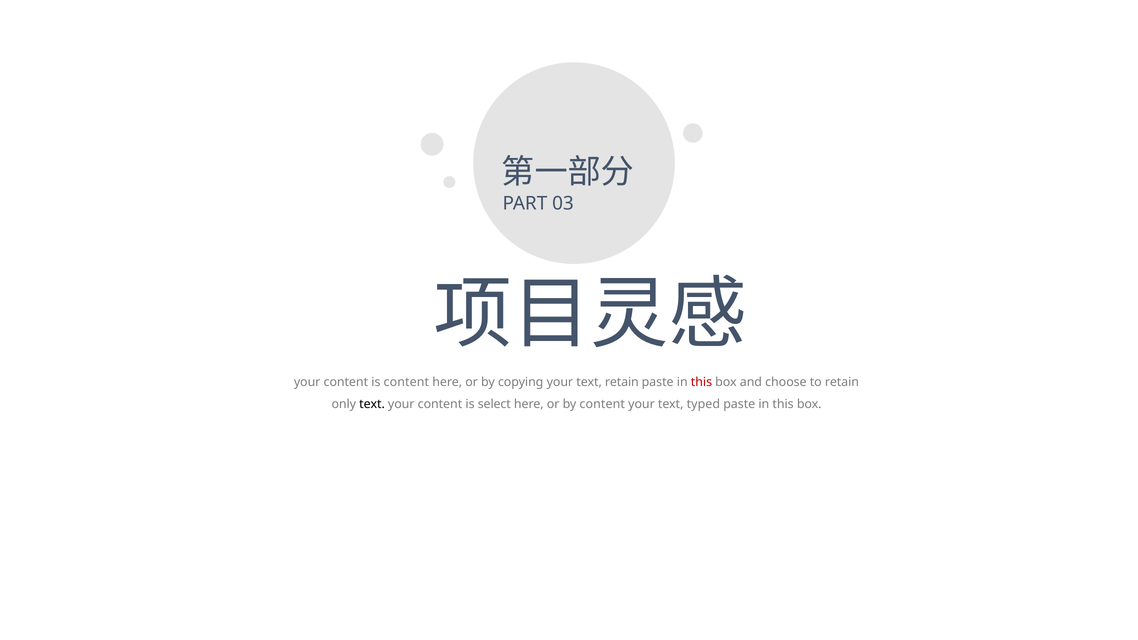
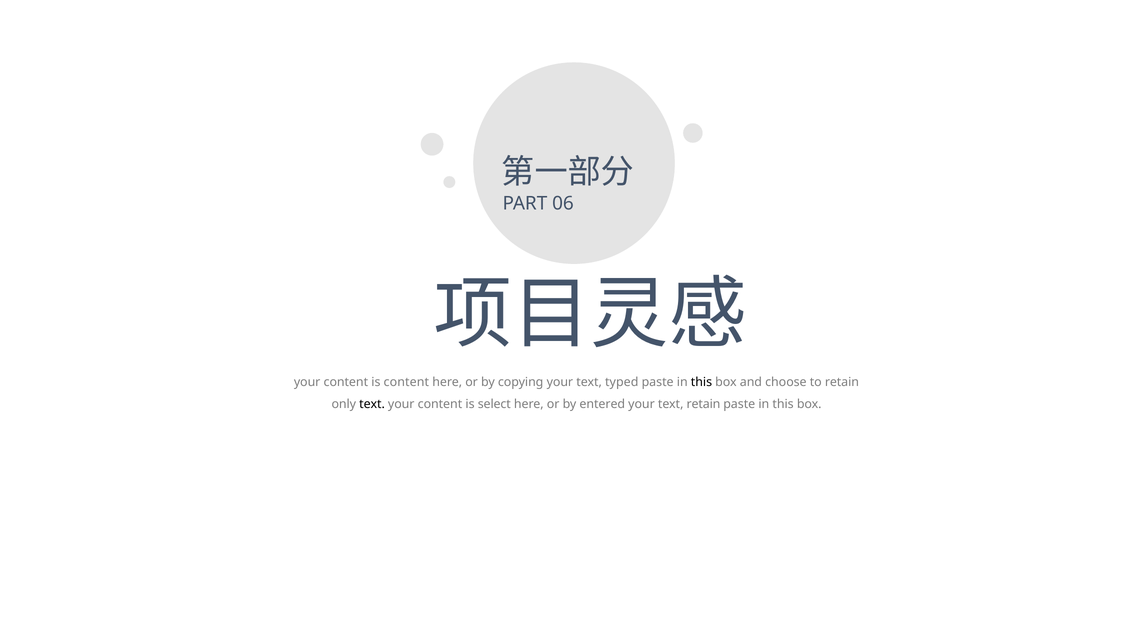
03: 03 -> 06
text retain: retain -> typed
this at (701, 382) colour: red -> black
by content: content -> entered
text typed: typed -> retain
